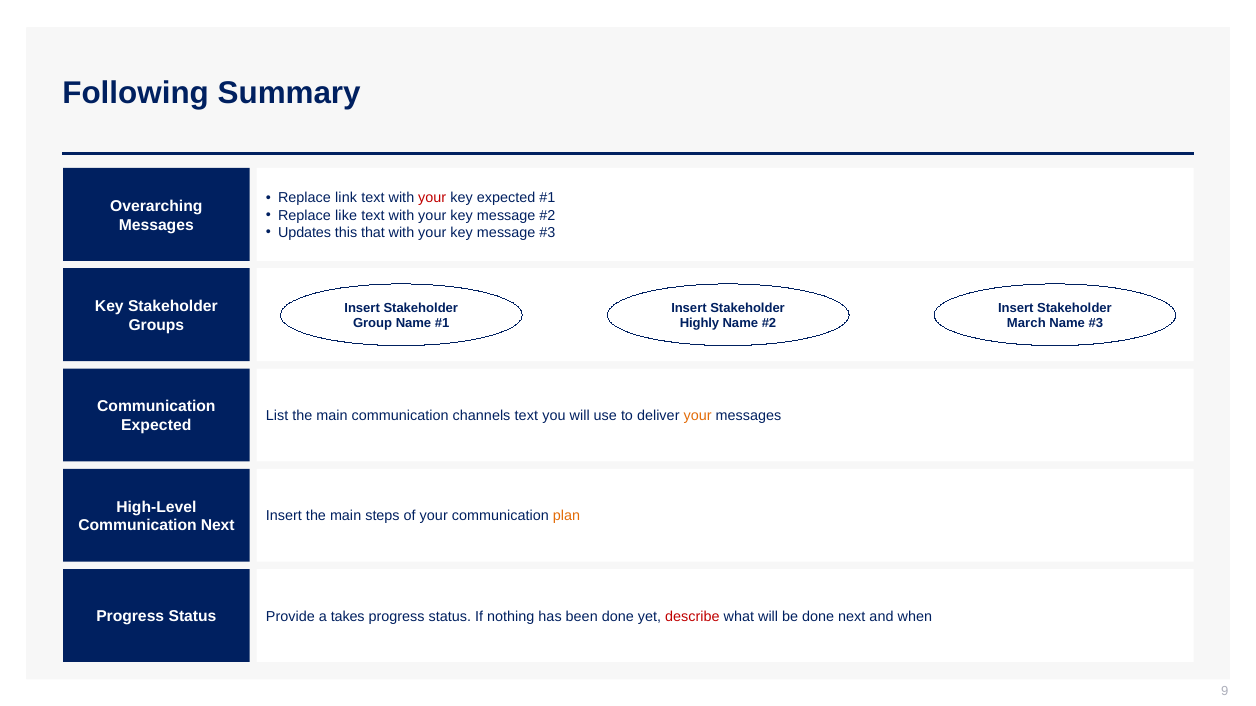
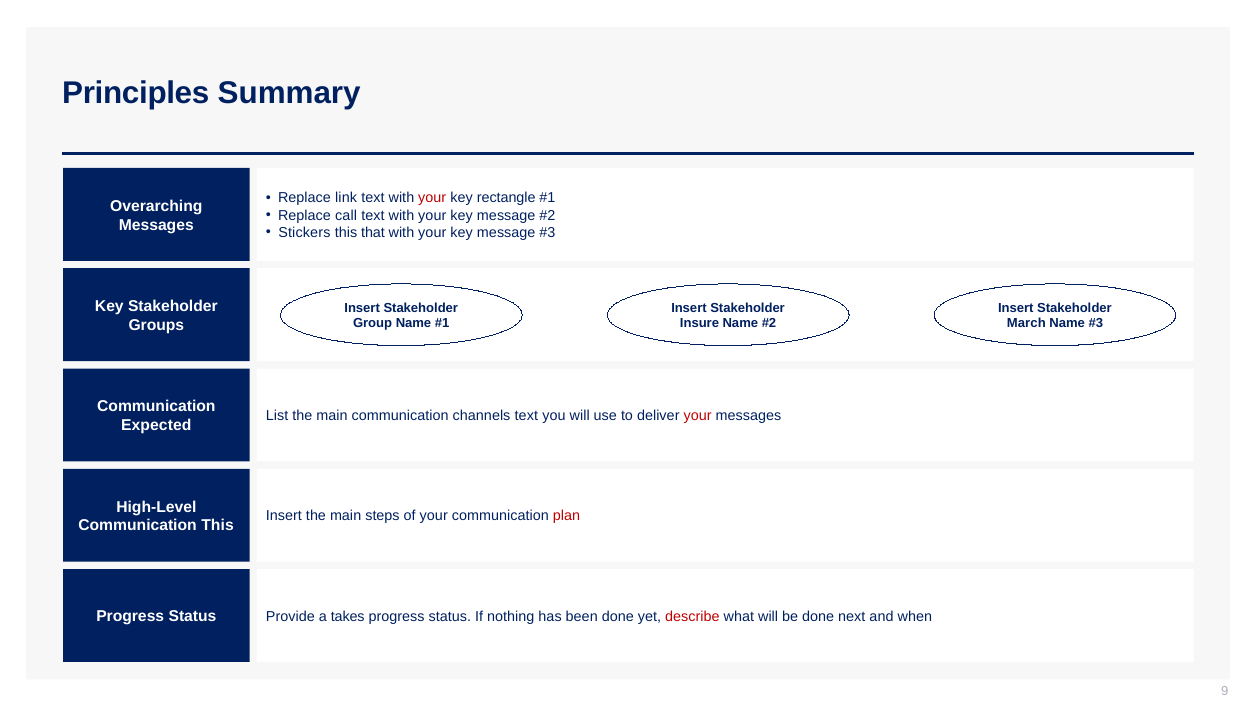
Following: Following -> Principles
key expected: expected -> rectangle
like: like -> call
Updates: Updates -> Stickers
Highly: Highly -> Insure
your at (698, 416) colour: orange -> red
plan colour: orange -> red
Communication Next: Next -> This
